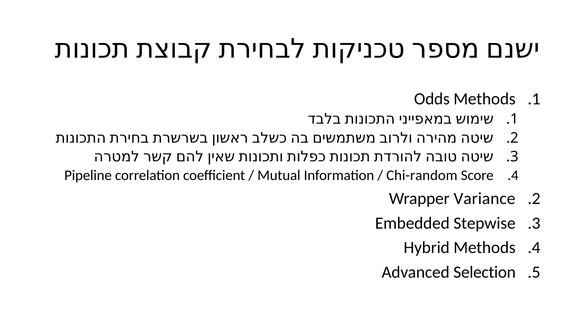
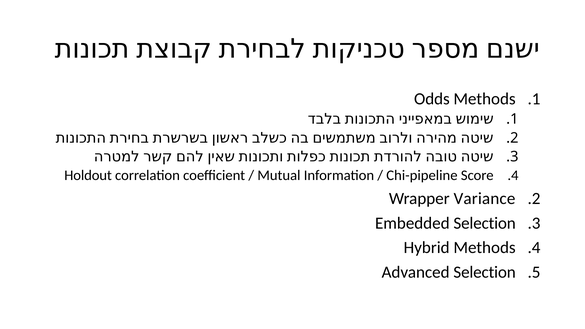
Pipeline: Pipeline -> Holdout
Chi-random: Chi-random -> Chi-pipeline
Embedded Stepwise: Stepwise -> Selection
